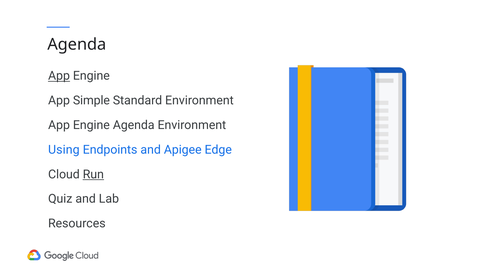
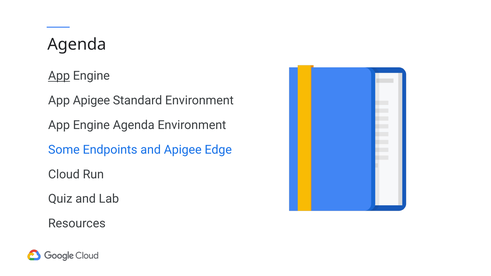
App Simple: Simple -> Apigee
Using: Using -> Some
Run underline: present -> none
